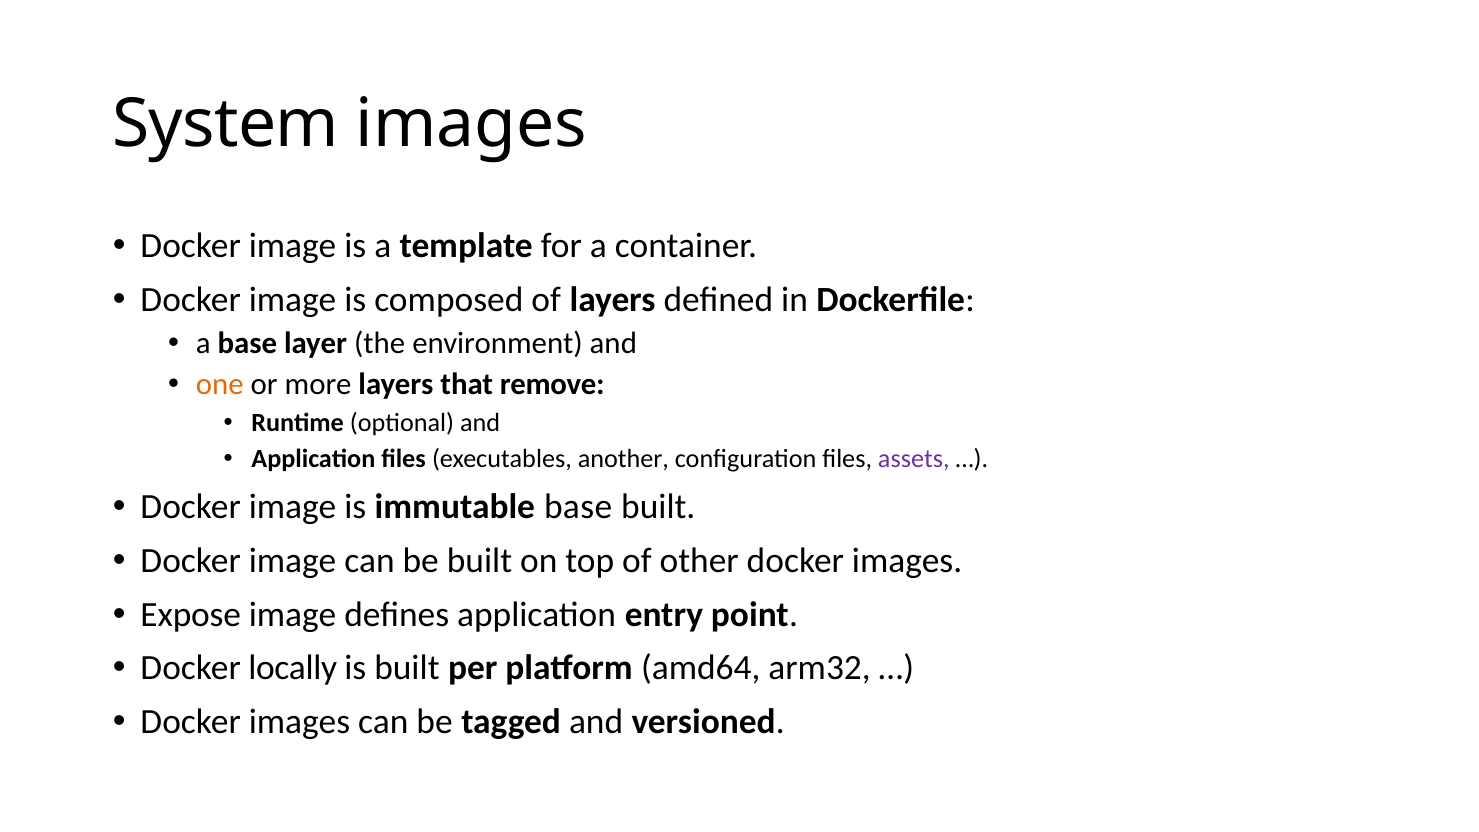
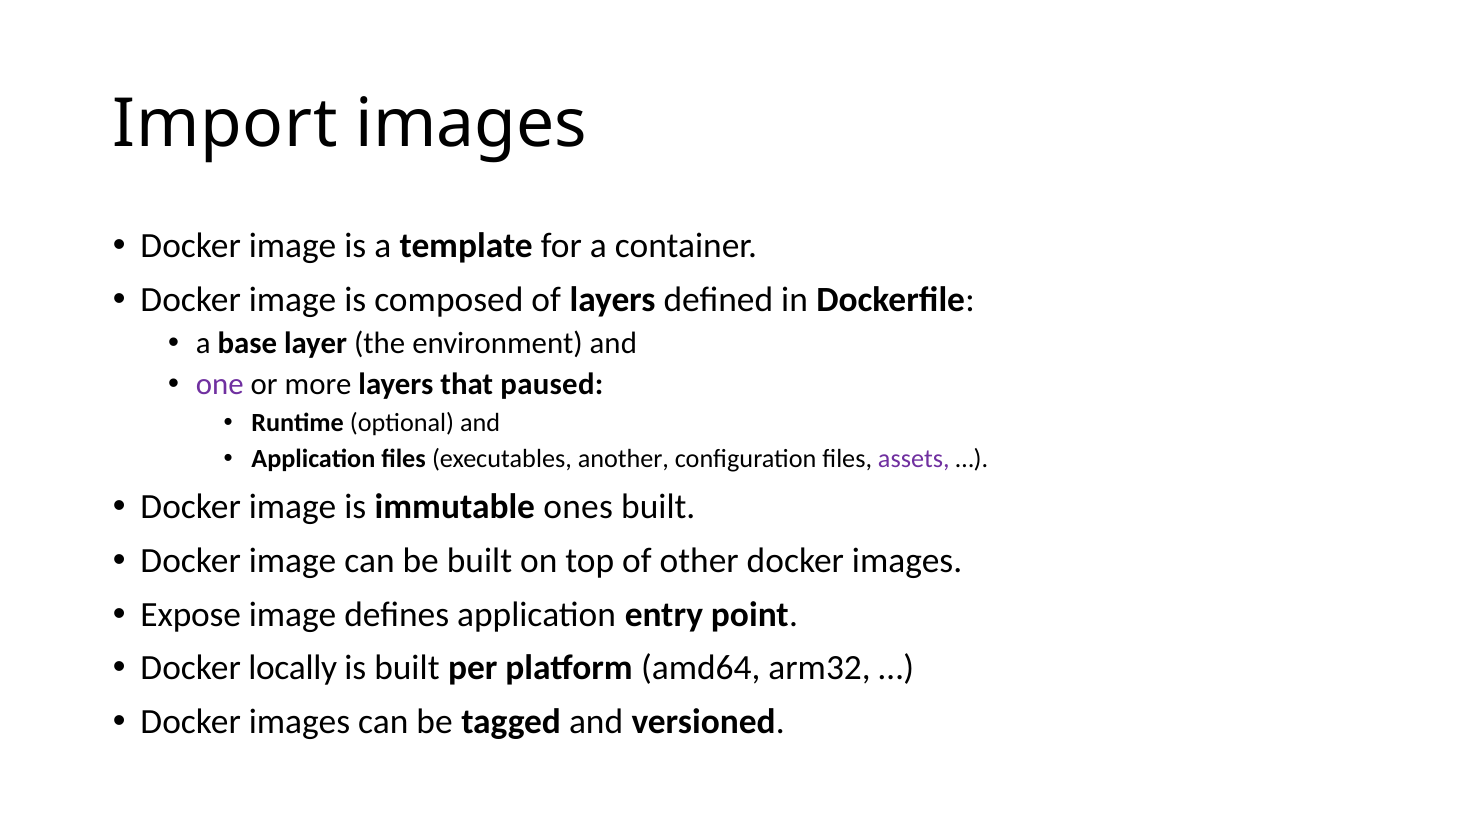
System: System -> Import
one colour: orange -> purple
remove: remove -> paused
immutable base: base -> ones
